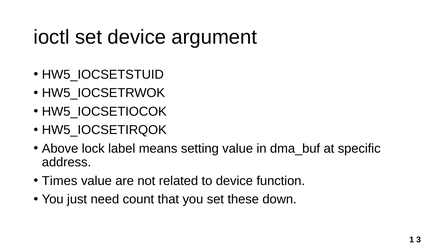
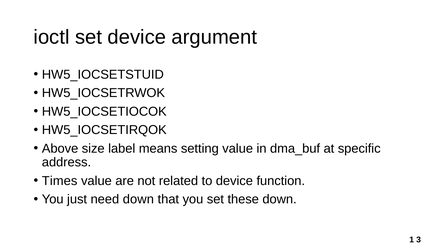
lock: lock -> size
need count: count -> down
